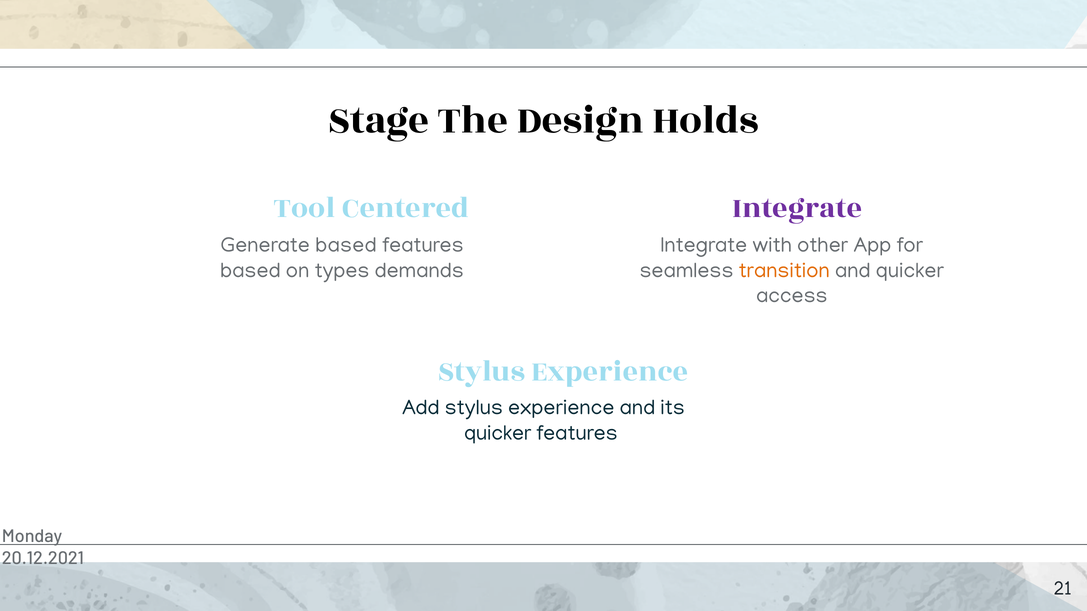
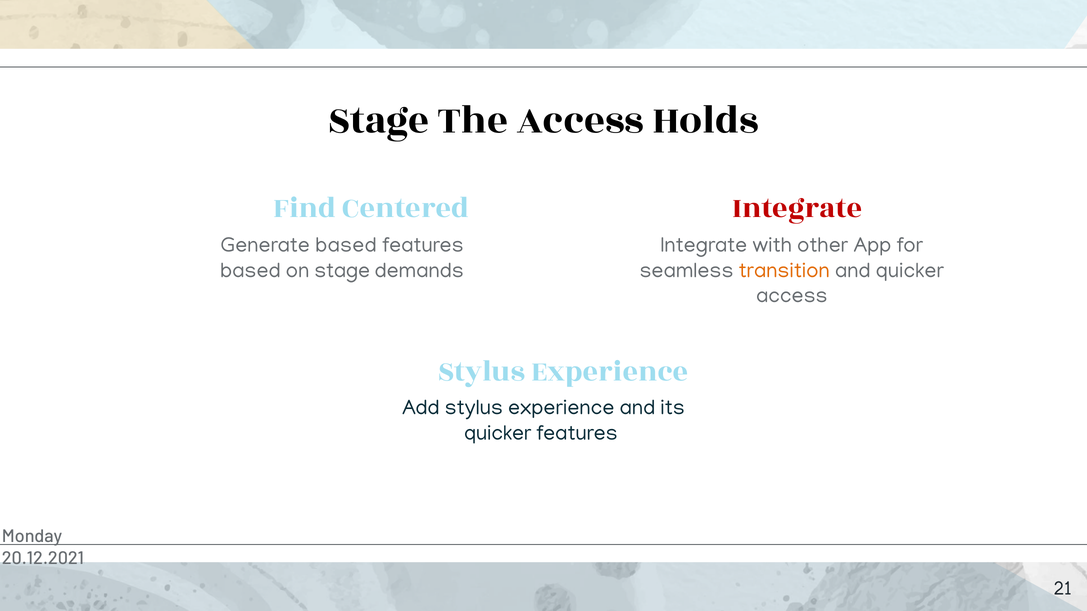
The Design: Design -> Access
Tool: Tool -> Find
Integrate at (797, 207) colour: purple -> red
on types: types -> stage
